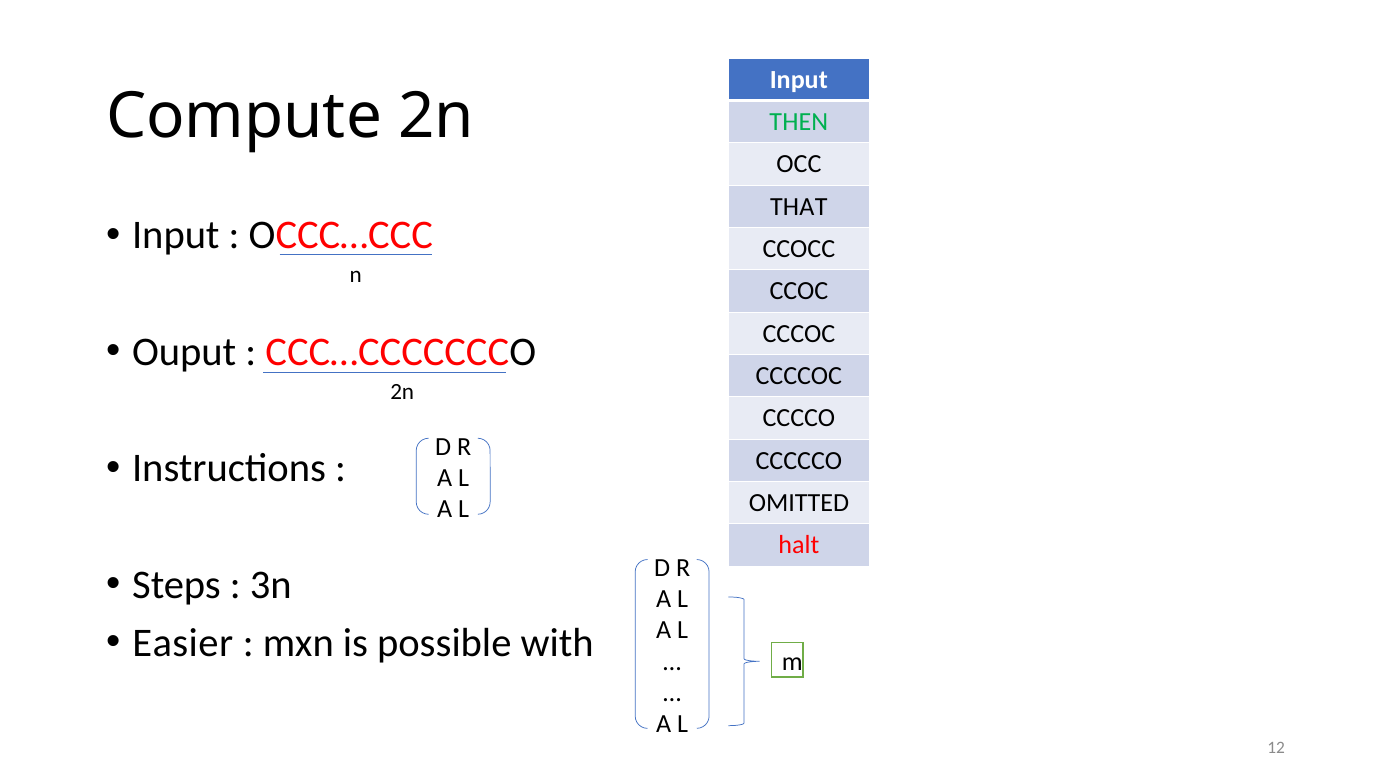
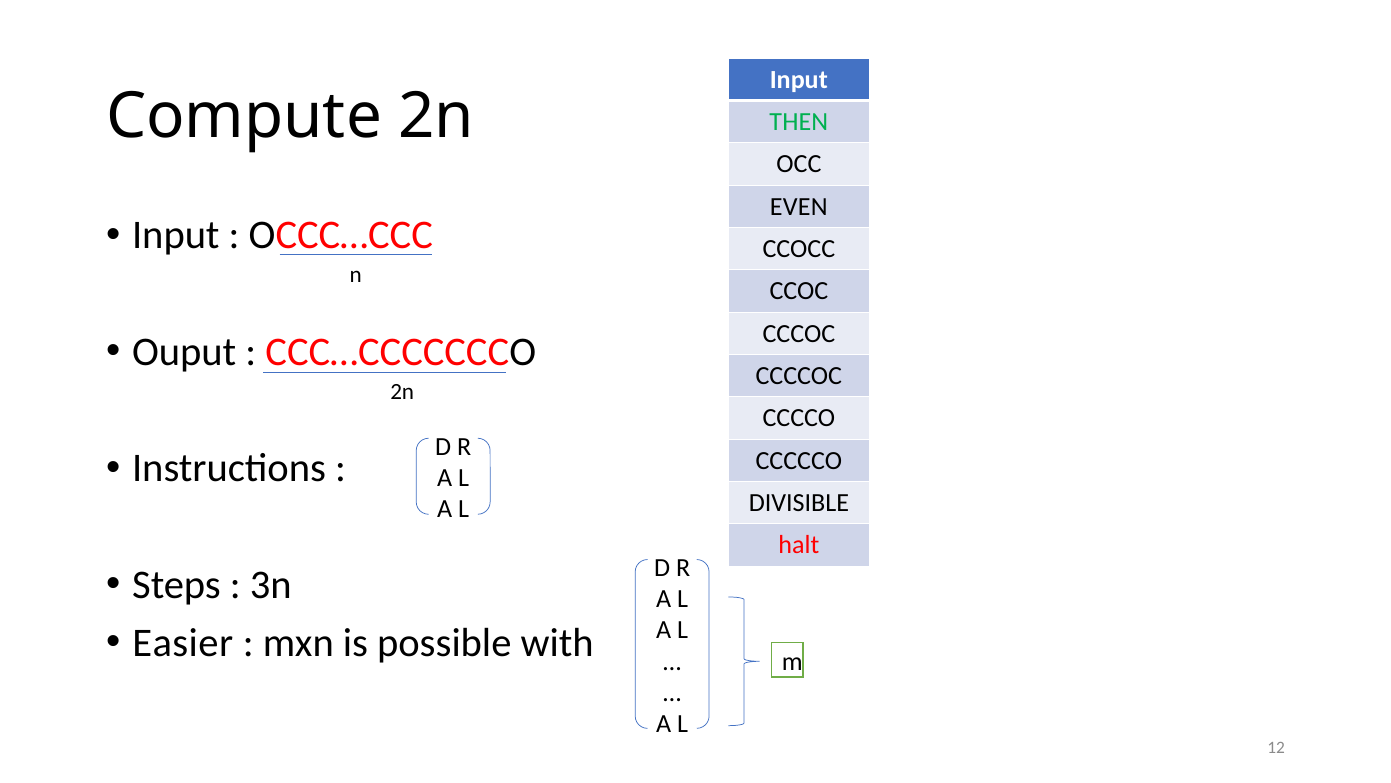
THAT: THAT -> EVEN
OMITTED: OMITTED -> DIVISIBLE
